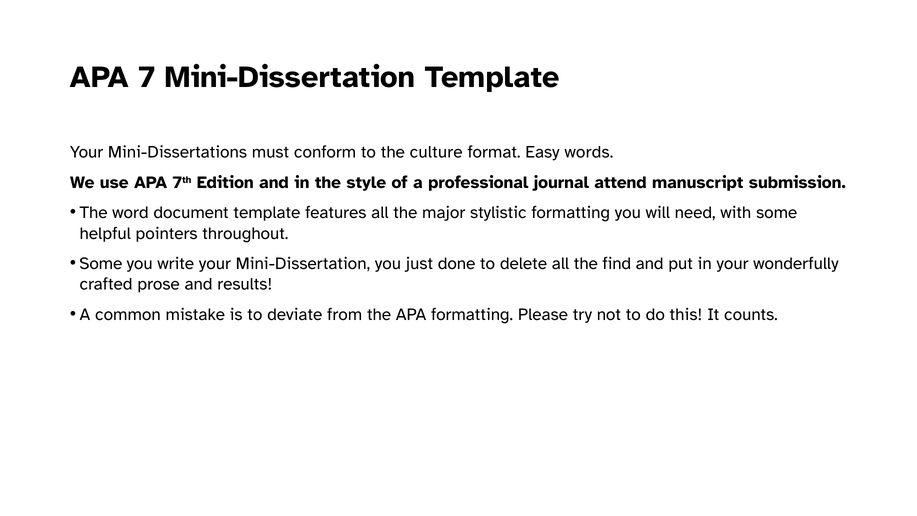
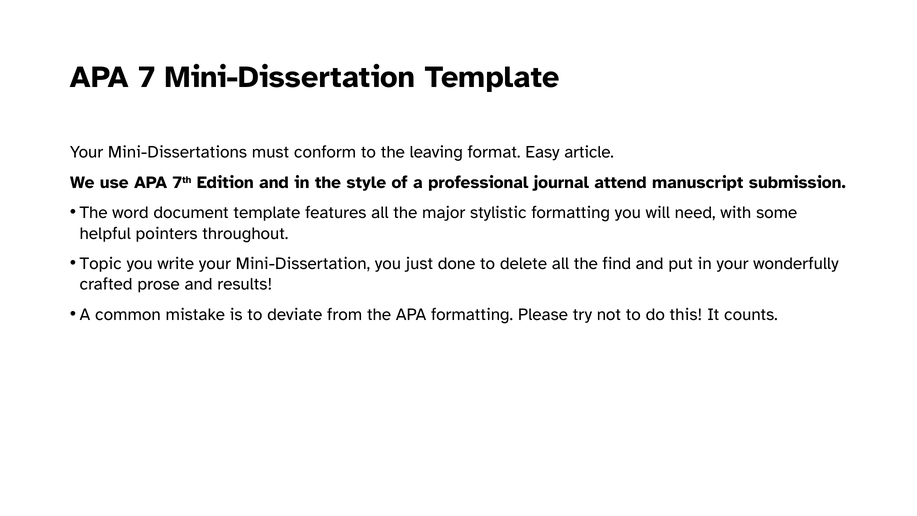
culture: culture -> leaving
words: words -> article
Some at (101, 263): Some -> Topic
